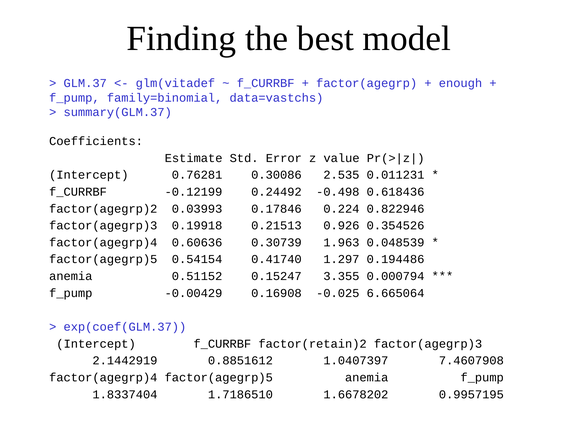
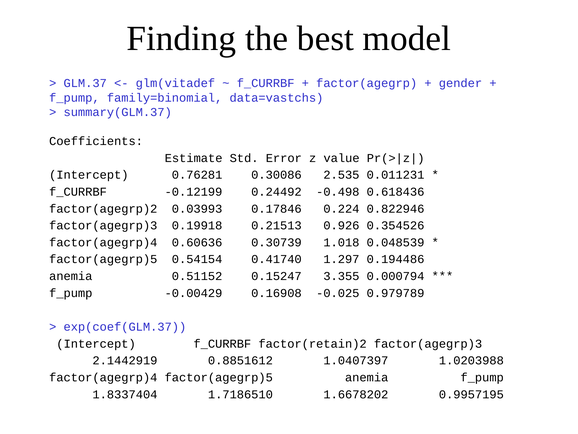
enough: enough -> gender
1.963: 1.963 -> 1.018
6.665064: 6.665064 -> 0.979789
7.4607908: 7.4607908 -> 1.0203988
